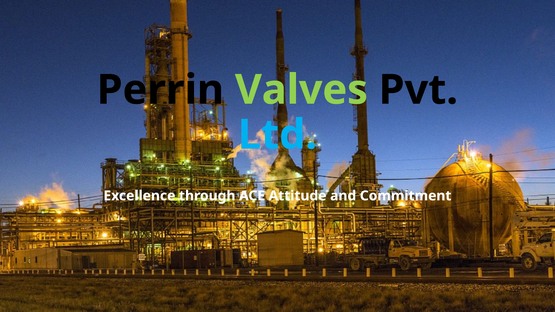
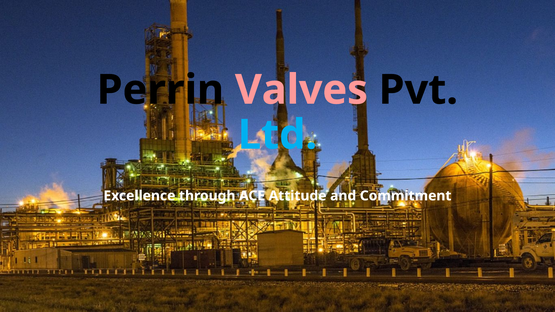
Valves colour: light green -> pink
